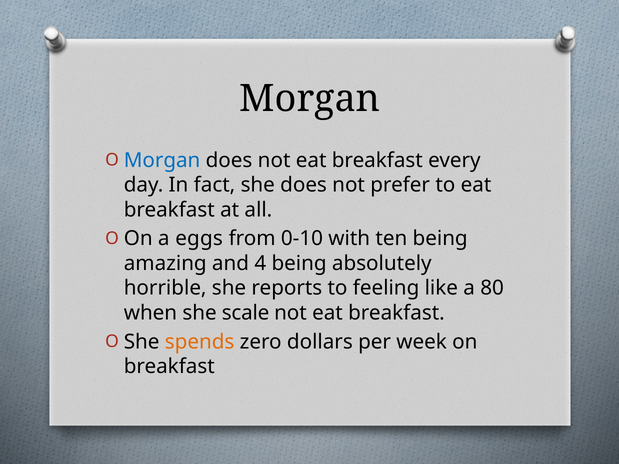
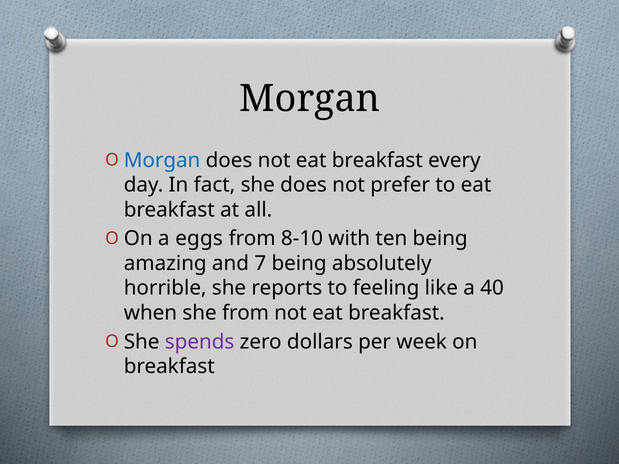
0-10: 0-10 -> 8-10
4: 4 -> 7
80: 80 -> 40
she scale: scale -> from
spends colour: orange -> purple
